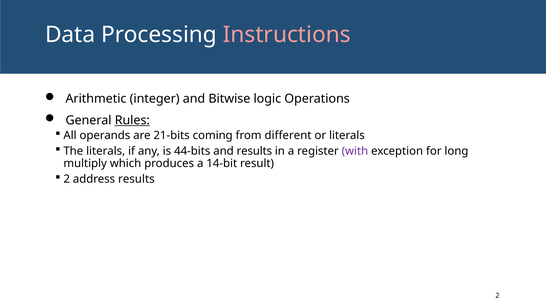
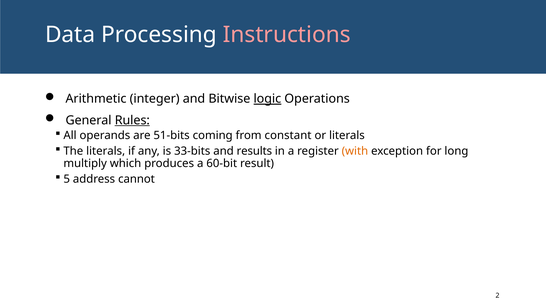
logic underline: none -> present
21-bits: 21-bits -> 51-bits
different: different -> constant
44-bits: 44-bits -> 33-bits
with colour: purple -> orange
14-bit: 14-bit -> 60-bit
2 at (67, 179): 2 -> 5
address results: results -> cannot
